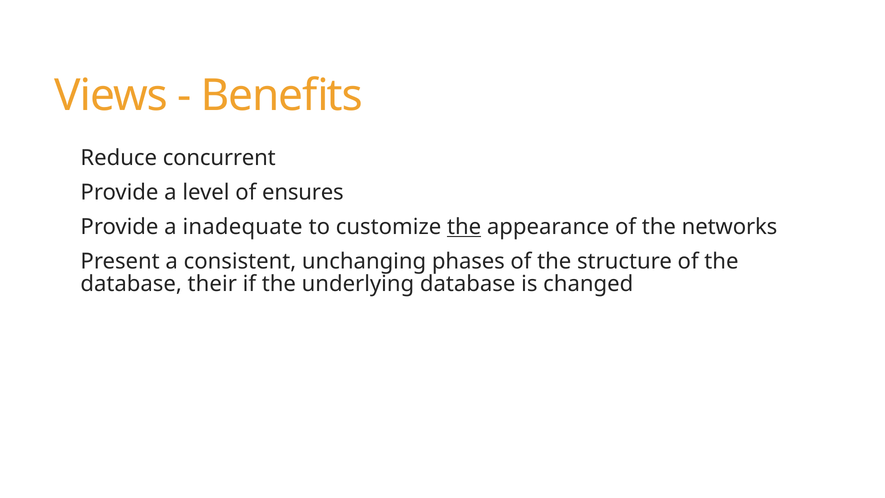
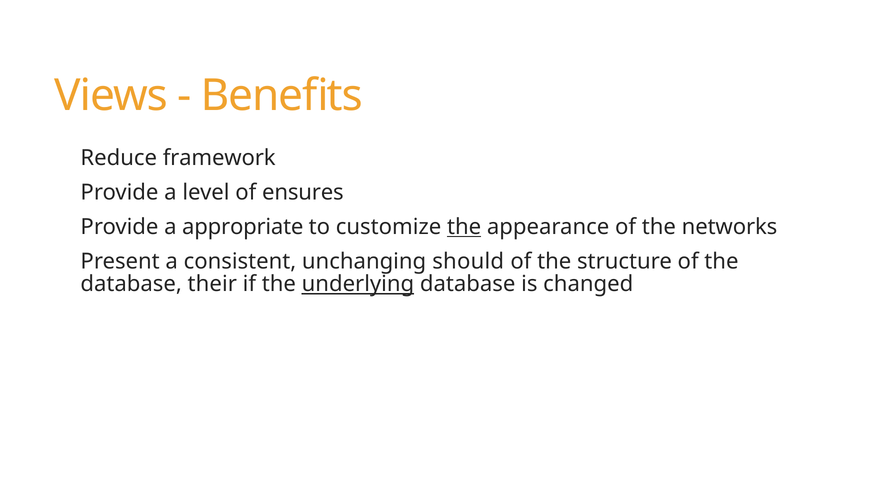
concurrent: concurrent -> framework
inadequate: inadequate -> appropriate
phases: phases -> should
underlying underline: none -> present
